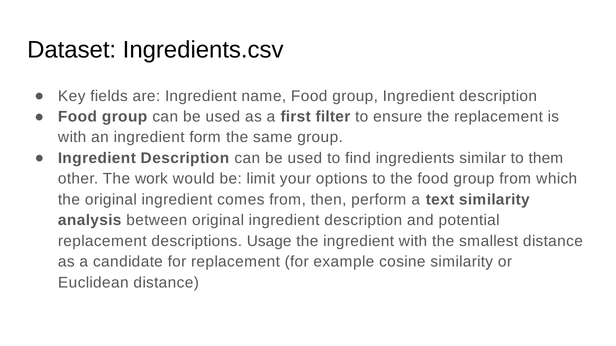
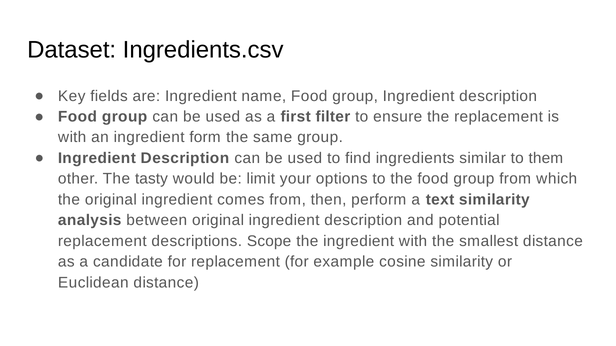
work: work -> tasty
Usage: Usage -> Scope
